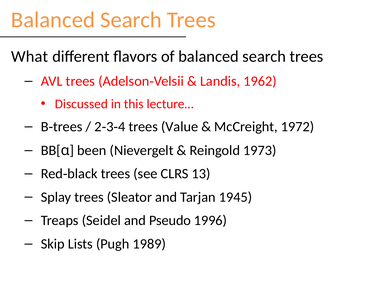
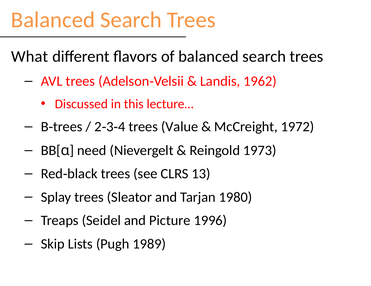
been: been -> need
1945: 1945 -> 1980
Pseudo: Pseudo -> Picture
